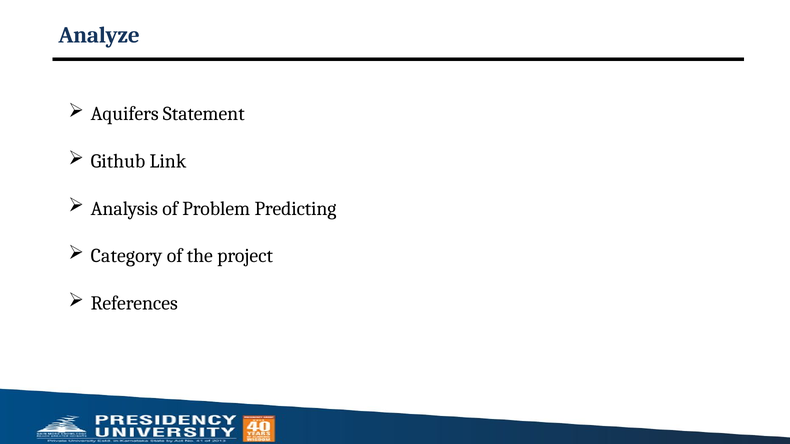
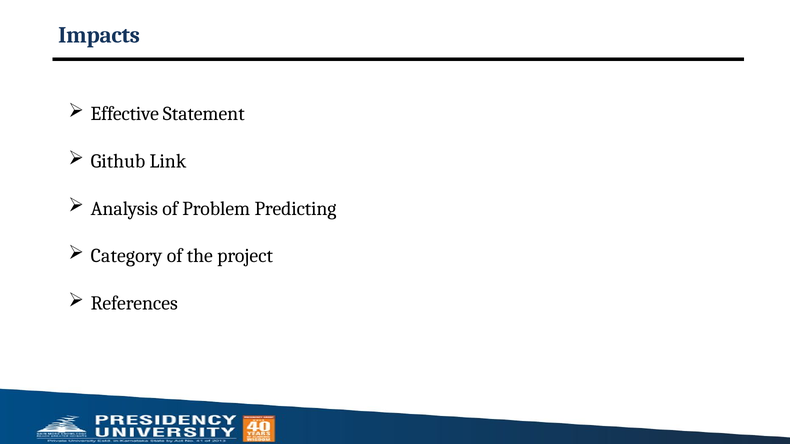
Analyze: Analyze -> Impacts
Aquifers: Aquifers -> Effective
